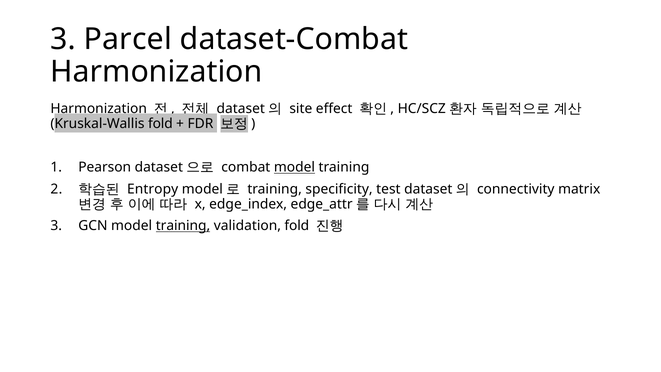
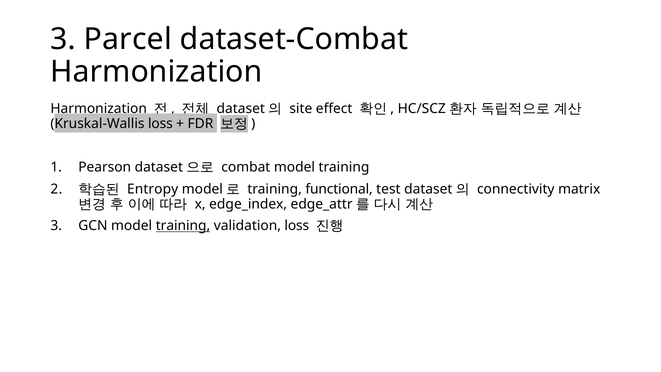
fold at (160, 124): fold -> loss
model at (294, 167) underline: present -> none
specificity: specificity -> functional
validation fold: fold -> loss
